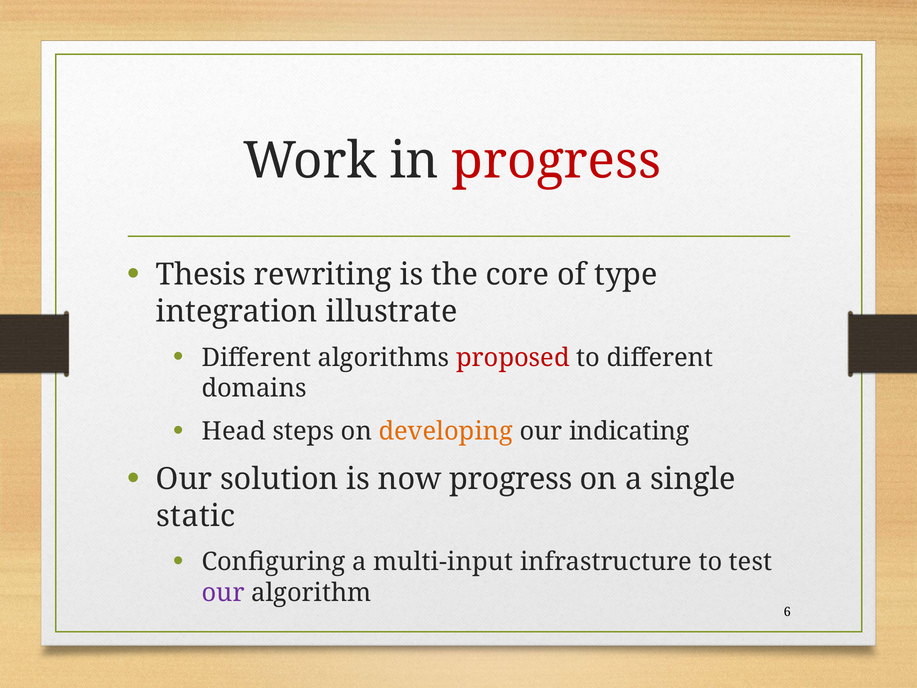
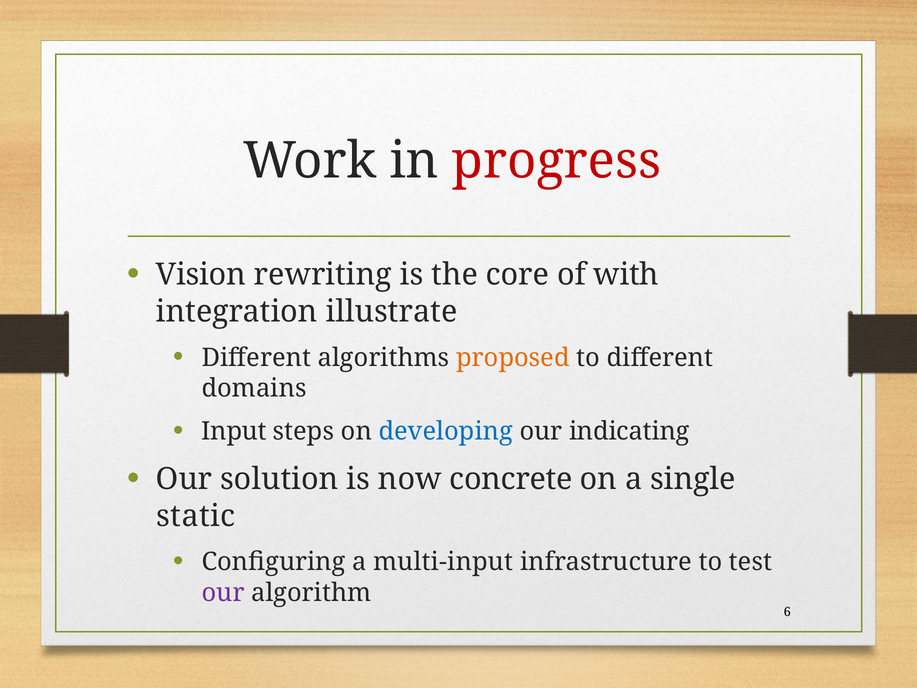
Thesis: Thesis -> Vision
type: type -> with
proposed colour: red -> orange
Head: Head -> Input
developing colour: orange -> blue
now progress: progress -> concrete
